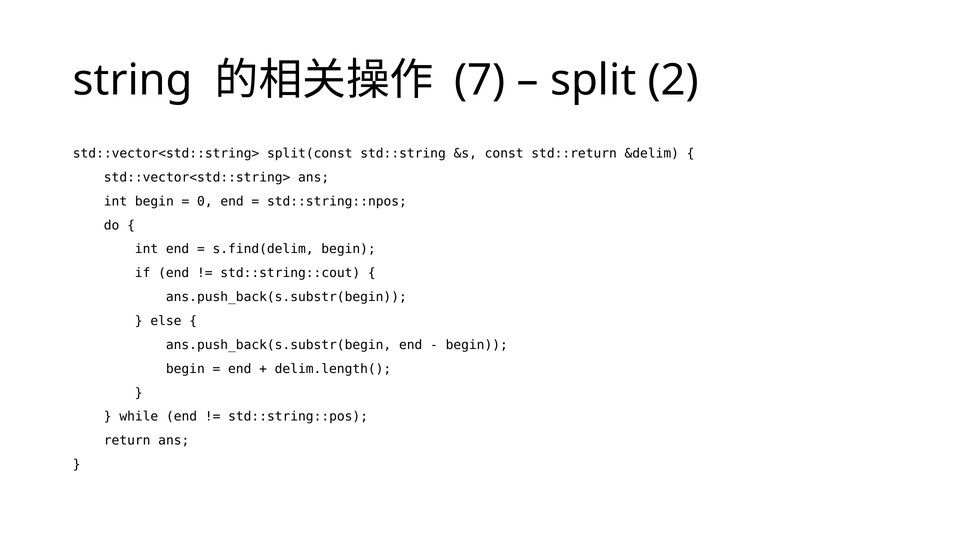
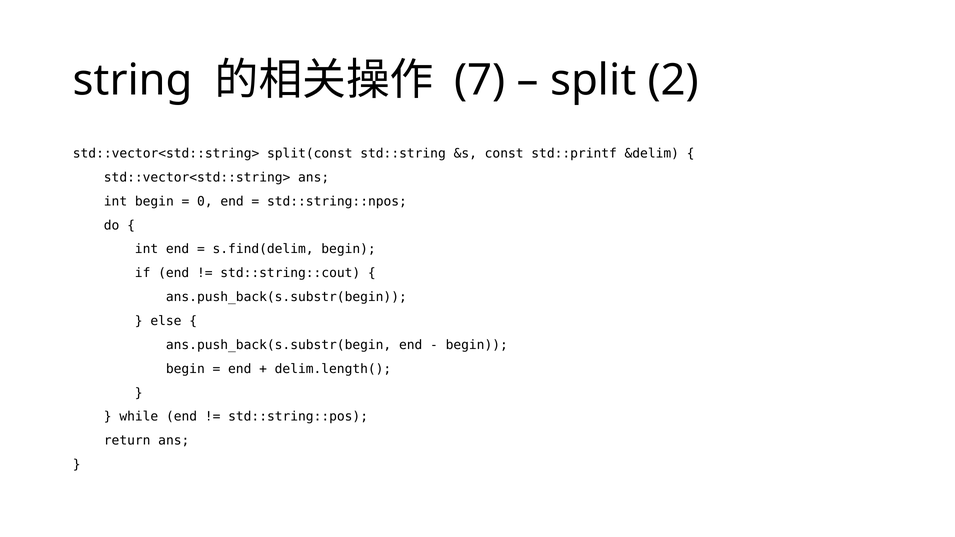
std::return: std::return -> std::printf
